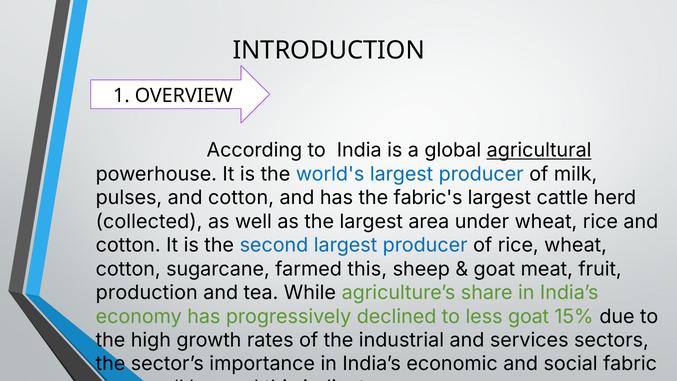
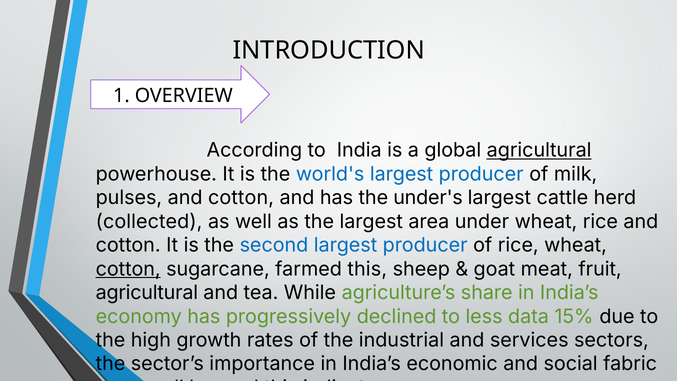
fabric's: fabric's -> under's
cotton at (128, 269) underline: none -> present
production at (147, 293): production -> agricultural
less goat: goat -> data
